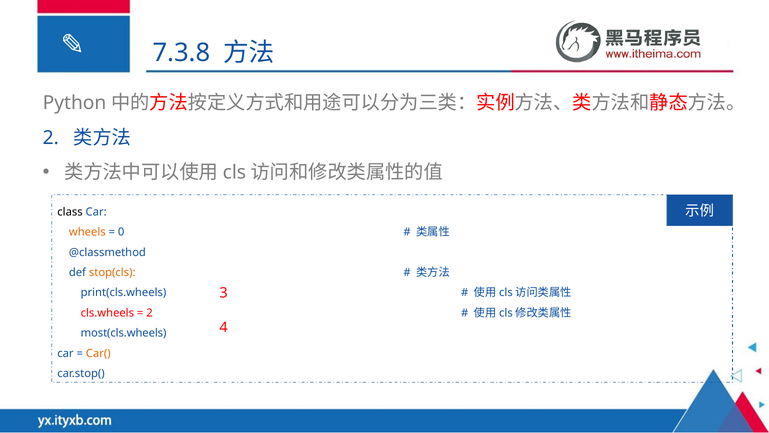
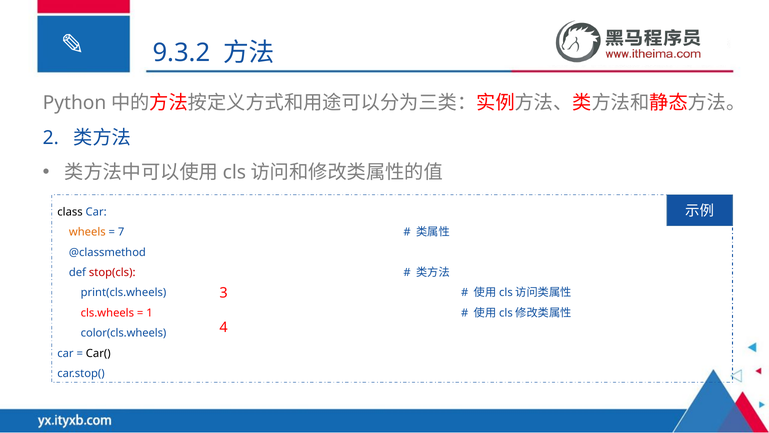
7.3.8: 7.3.8 -> 9.3.2
0: 0 -> 7
stop(cls colour: orange -> red
2 at (149, 313): 2 -> 1
most(cls.wheels: most(cls.wheels -> color(cls.wheels
Car( colour: orange -> black
